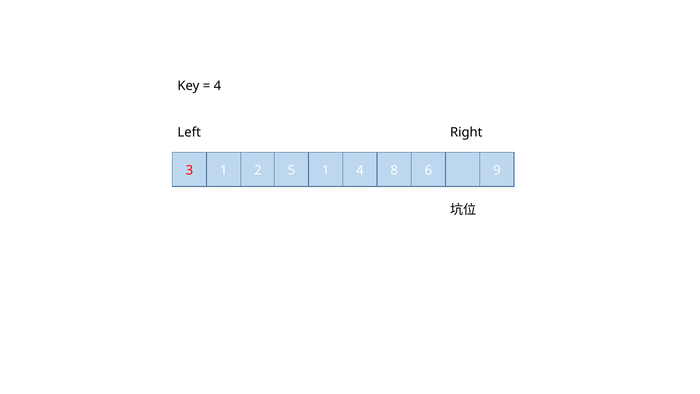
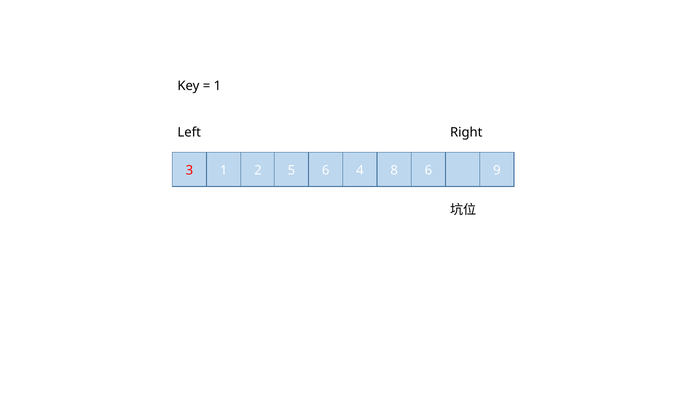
4 at (217, 86): 4 -> 1
5 1: 1 -> 6
